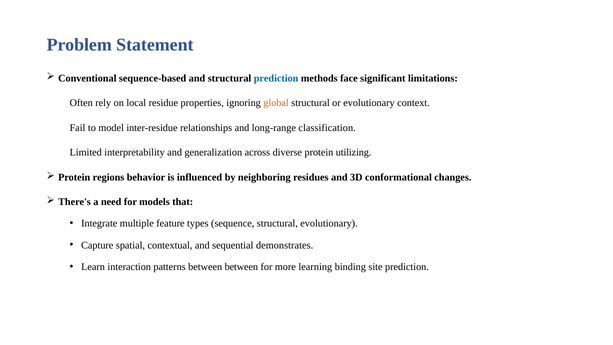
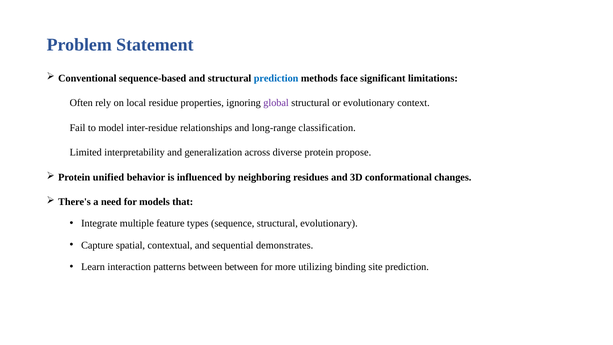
global colour: orange -> purple
utilizing: utilizing -> propose
regions: regions -> unified
learning: learning -> utilizing
